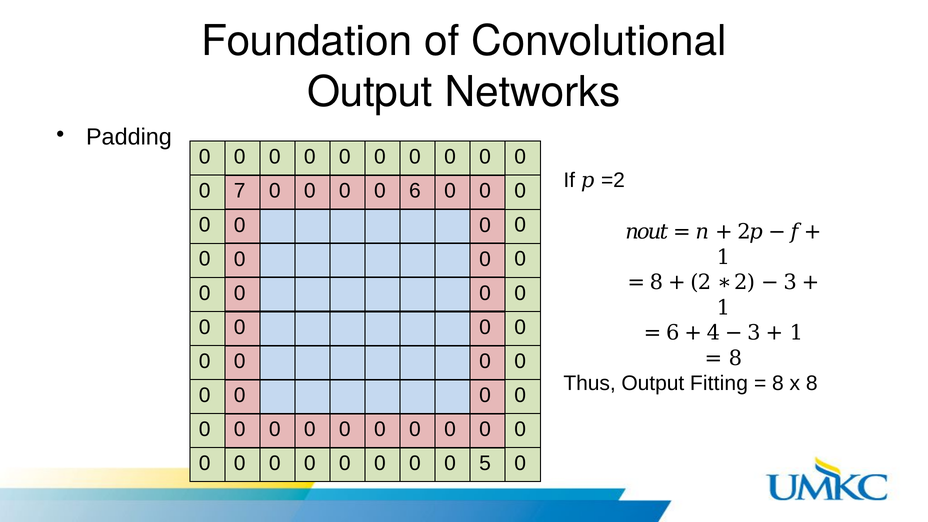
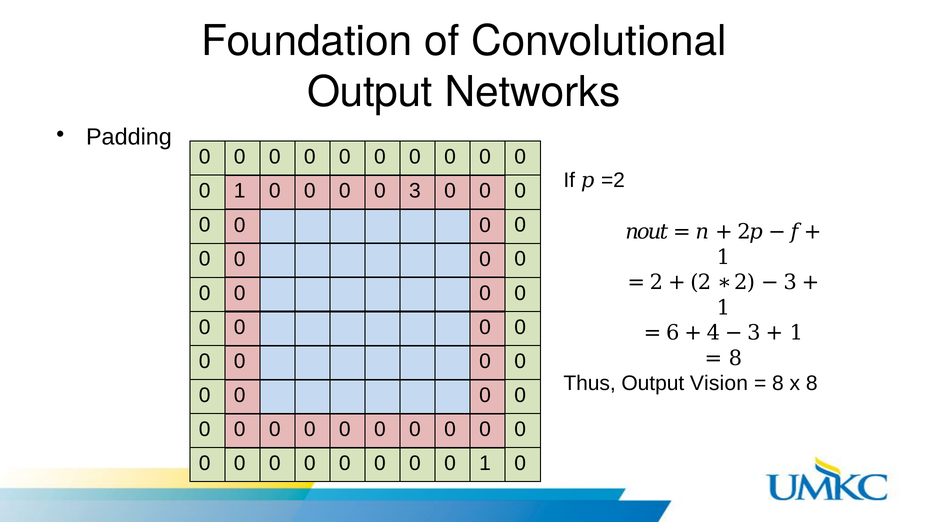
7 at (240, 191): 7 -> 1
0 6: 6 -> 3
8 at (656, 283): 8 -> 2
Fitting: Fitting -> Vision
5 at (485, 464): 5 -> 1
